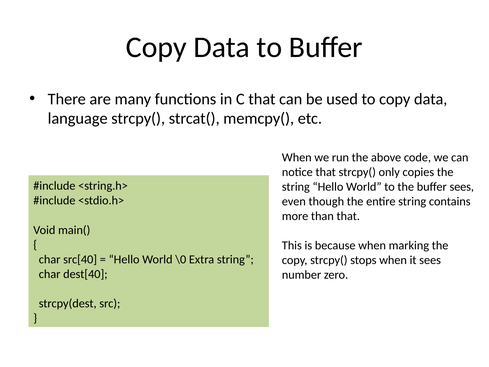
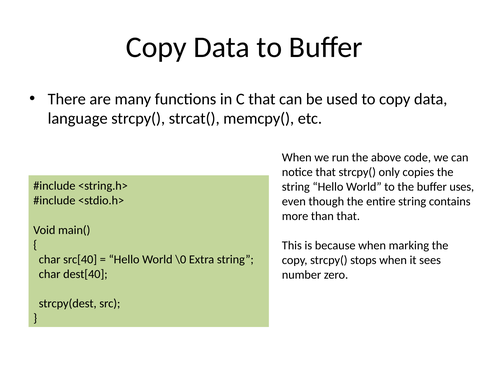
buffer sees: sees -> uses
